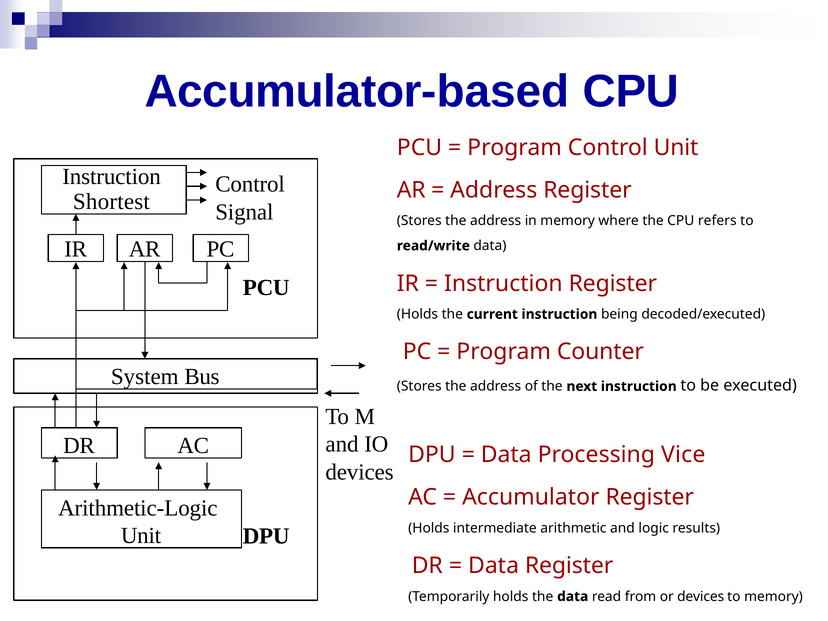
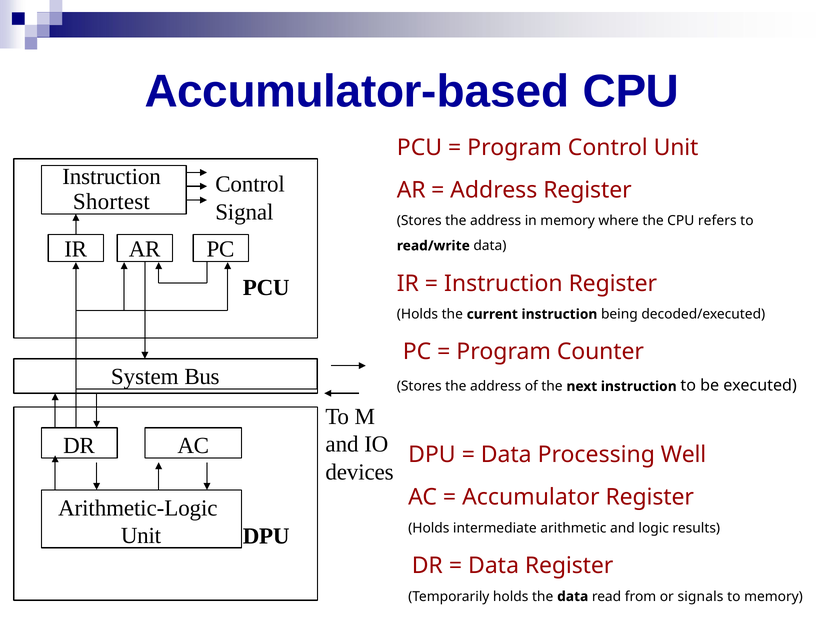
Vice: Vice -> Well
or devices: devices -> signals
